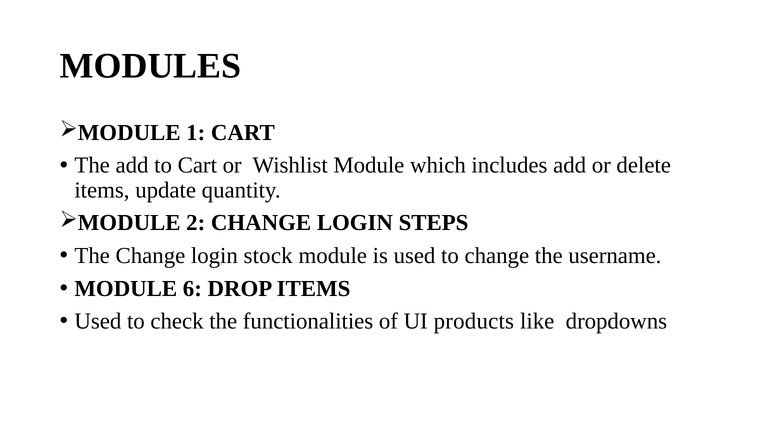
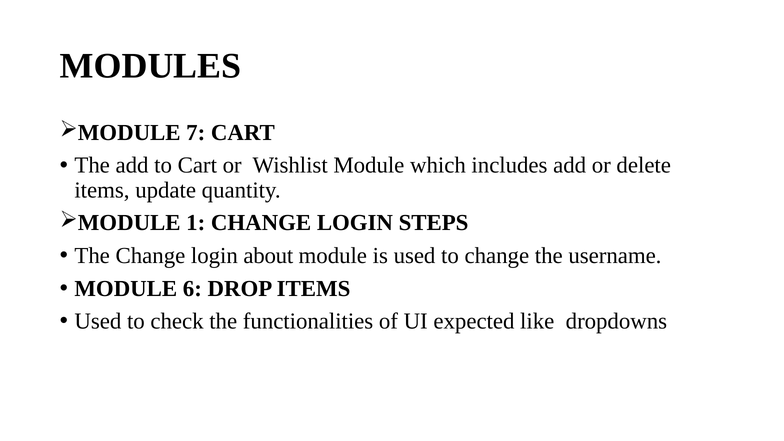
1: 1 -> 7
2: 2 -> 1
stock: stock -> about
products: products -> expected
